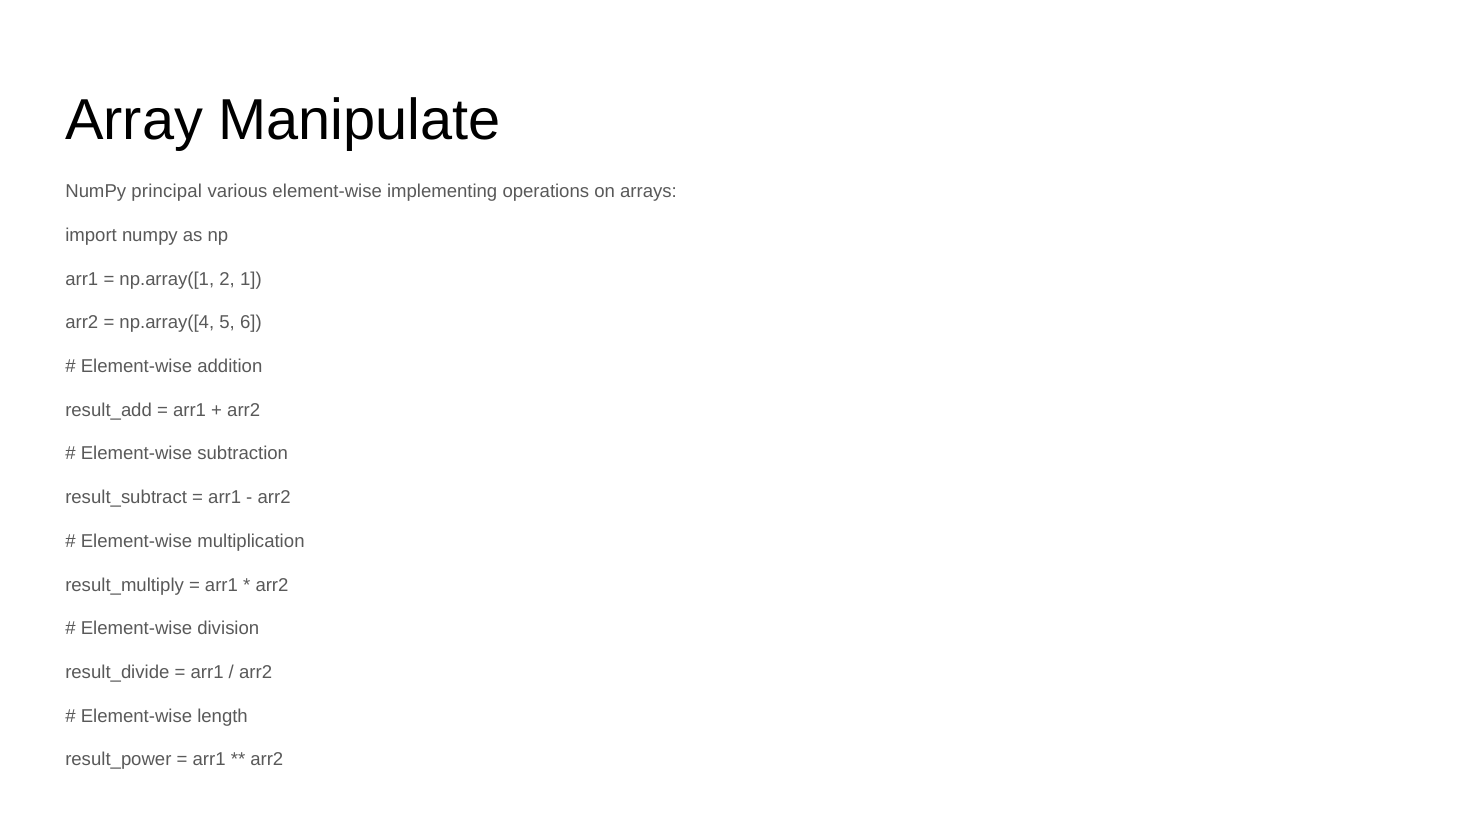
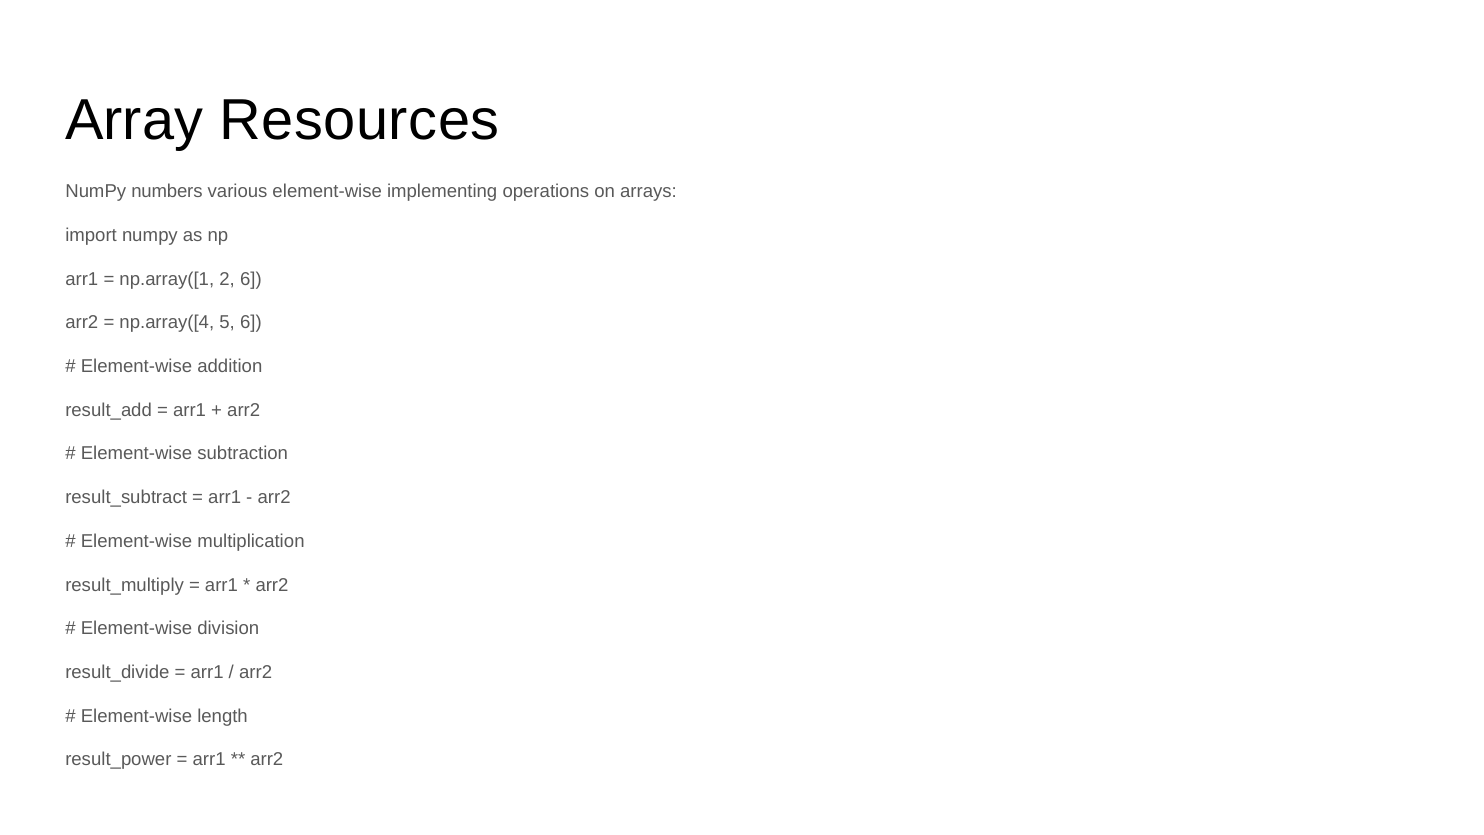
Manipulate: Manipulate -> Resources
principal: principal -> numbers
2 1: 1 -> 6
